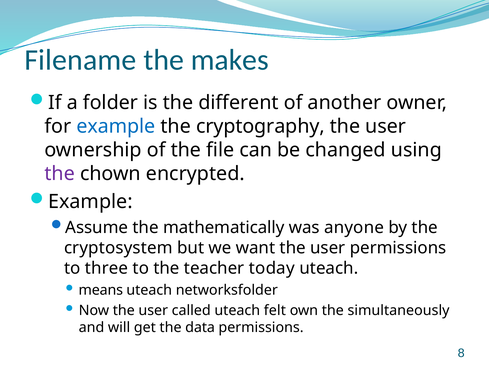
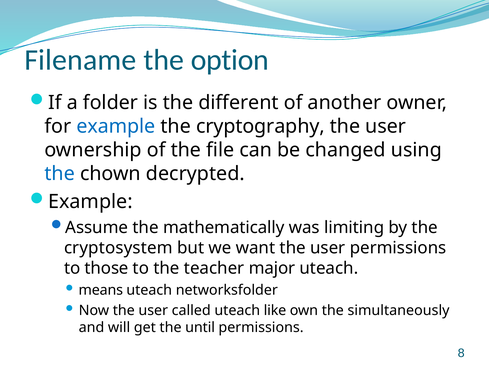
makes: makes -> option
the at (60, 174) colour: purple -> blue
encrypted: encrypted -> decrypted
anyone: anyone -> limiting
three: three -> those
today: today -> major
felt: felt -> like
data: data -> until
